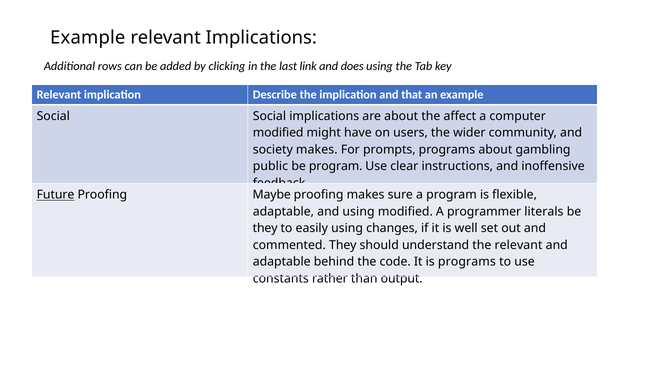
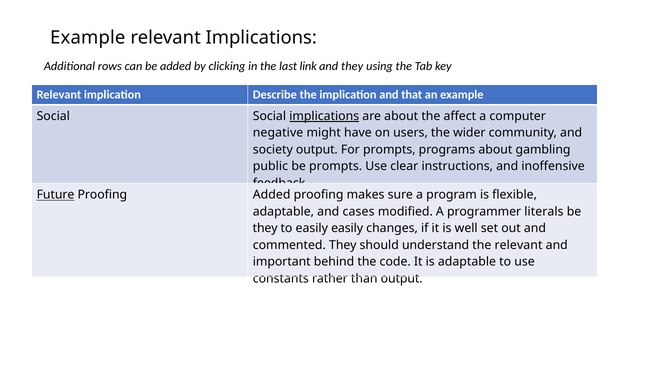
and does: does -> they
implications at (324, 116) underline: none -> present
modified at (278, 133): modified -> negative
society makes: makes -> output
be program: program -> prompts
Maybe at (272, 195): Maybe -> Added
and using: using -> cases
easily using: using -> easily
adaptable at (282, 262): adaptable -> important
is programs: programs -> adaptable
